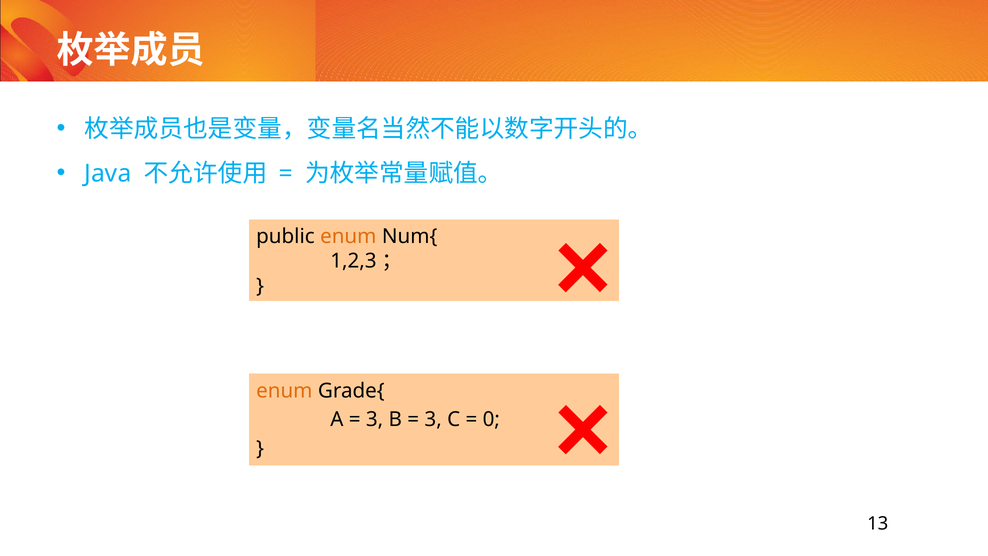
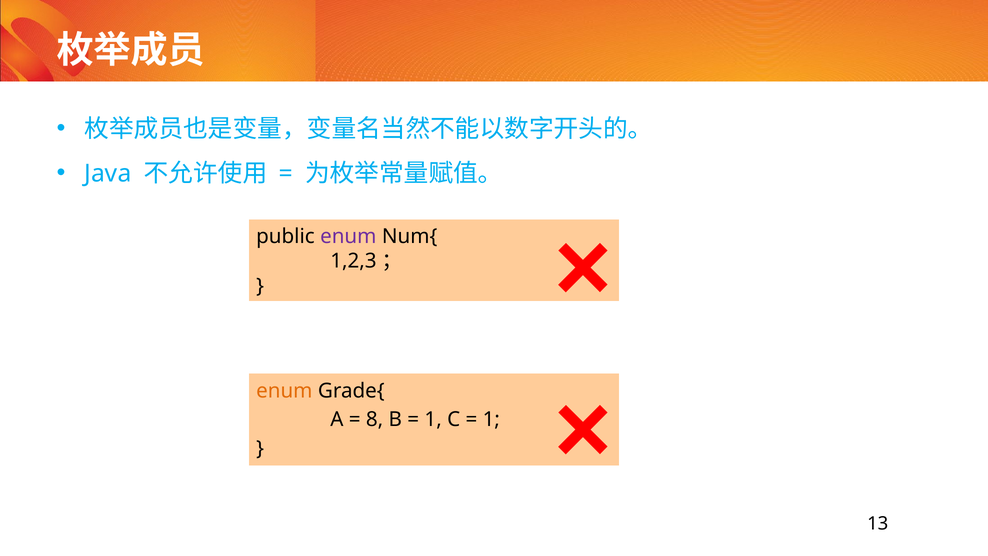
enum at (348, 236) colour: orange -> purple
3 at (375, 419): 3 -> 8
3 at (433, 419): 3 -> 1
0 at (491, 419): 0 -> 1
